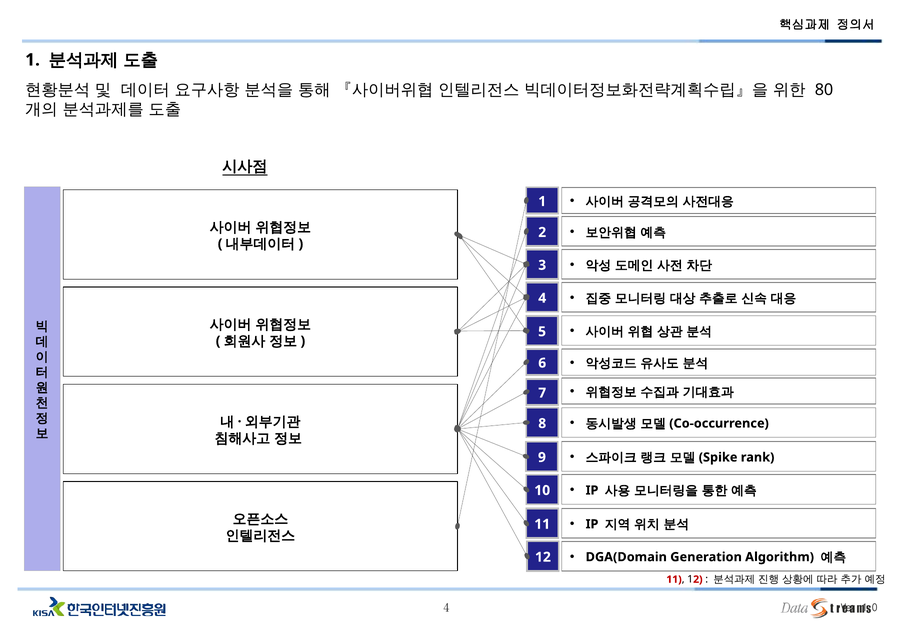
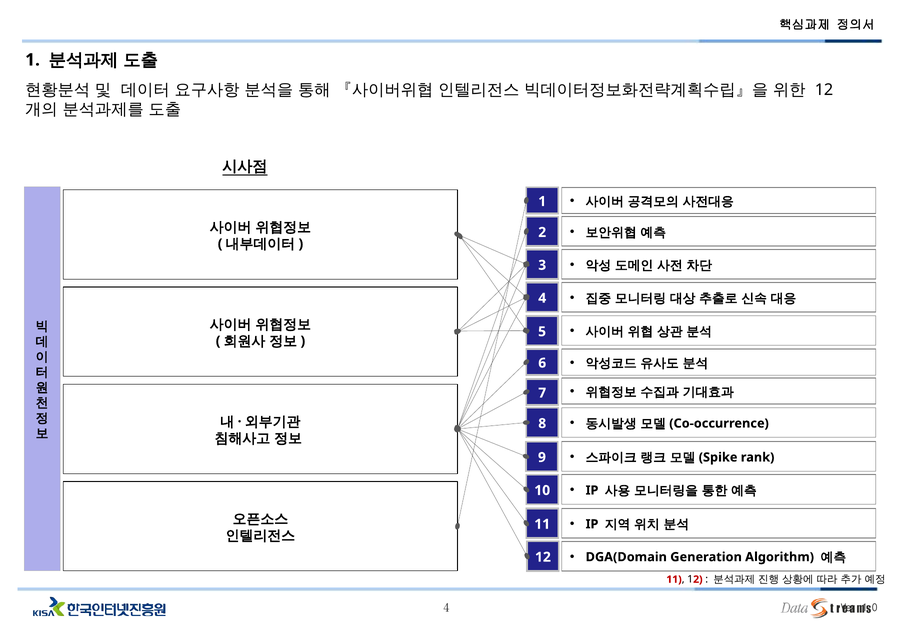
80 at (824, 90): 80 -> 12
